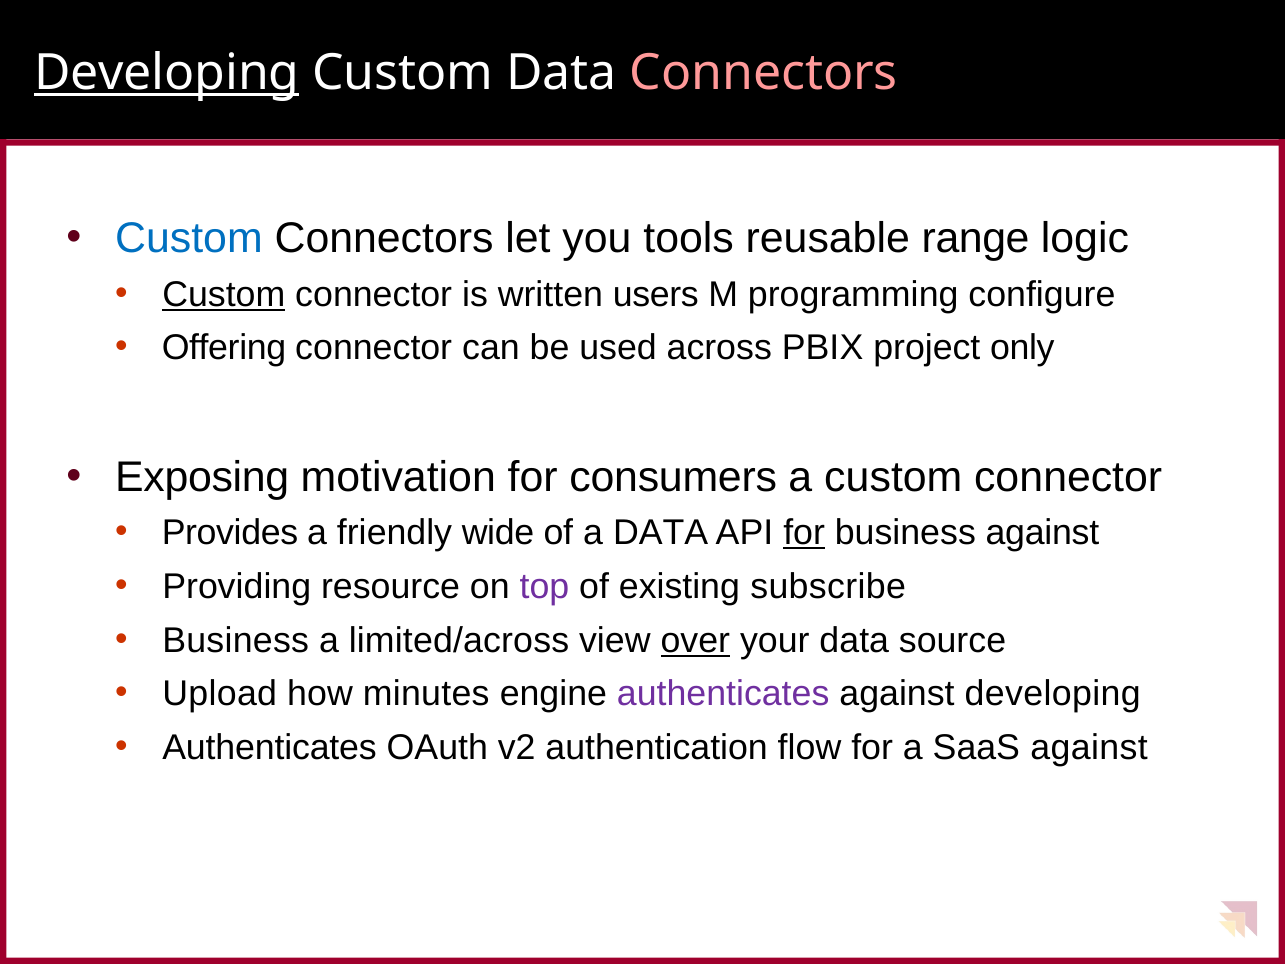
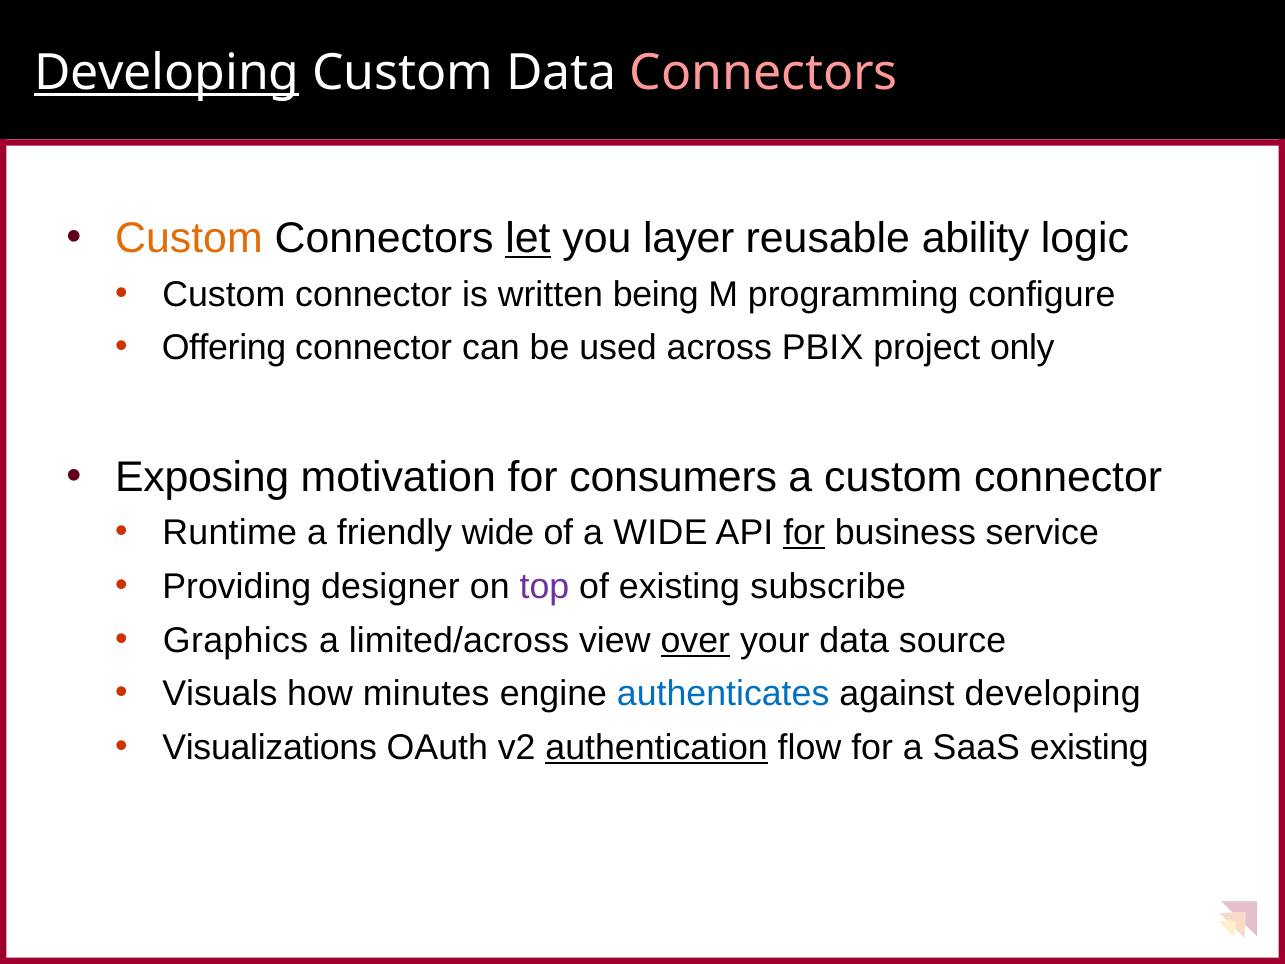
Custom at (189, 239) colour: blue -> orange
let underline: none -> present
tools: tools -> layer
range: range -> ability
Custom at (224, 294) underline: present -> none
users: users -> being
Provides: Provides -> Runtime
a DATA: DATA -> WIDE
business against: against -> service
resource: resource -> designer
Business at (236, 640): Business -> Graphics
Upload: Upload -> Visuals
authenticates at (723, 694) colour: purple -> blue
Authenticates at (270, 747): Authenticates -> Visualizations
authentication underline: none -> present
SaaS against: against -> existing
